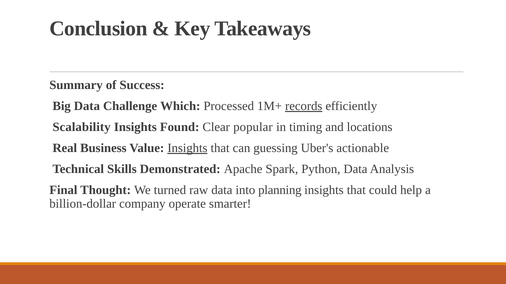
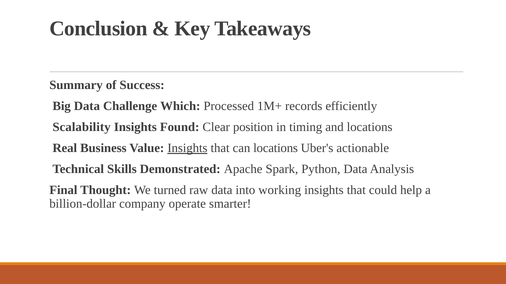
records underline: present -> none
popular: popular -> position
can guessing: guessing -> locations
planning: planning -> working
